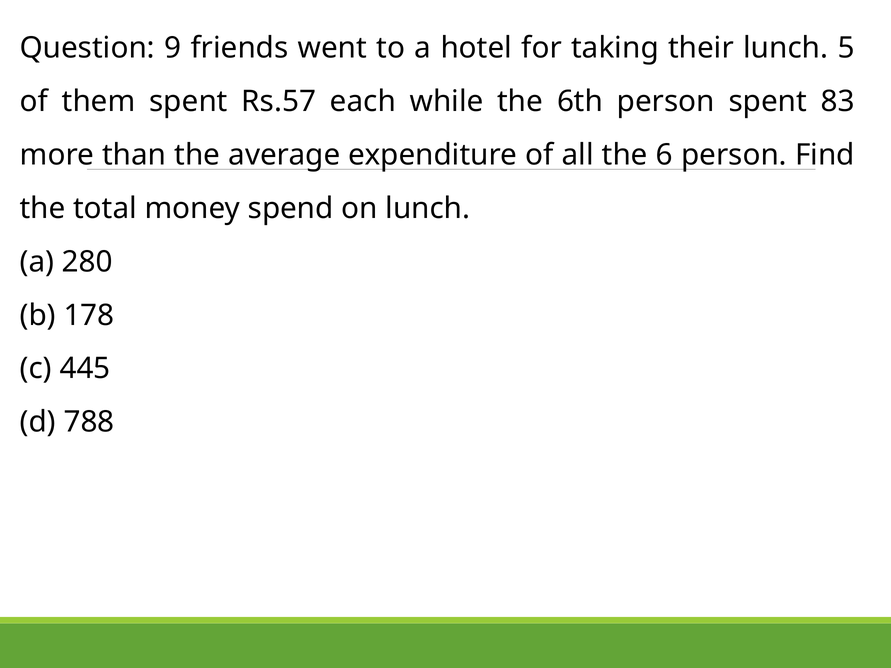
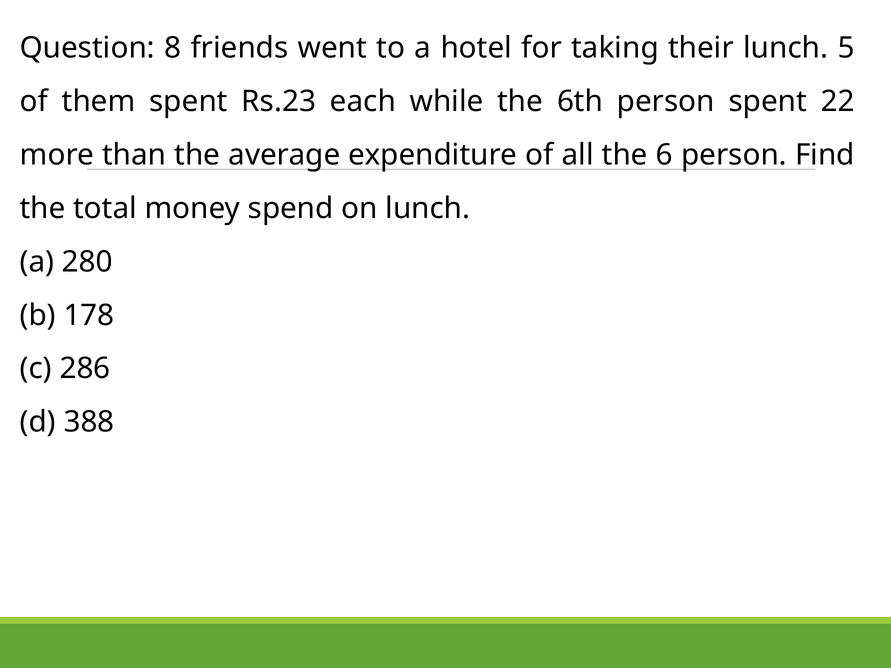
9: 9 -> 8
Rs.57: Rs.57 -> Rs.23
83: 83 -> 22
445: 445 -> 286
788: 788 -> 388
